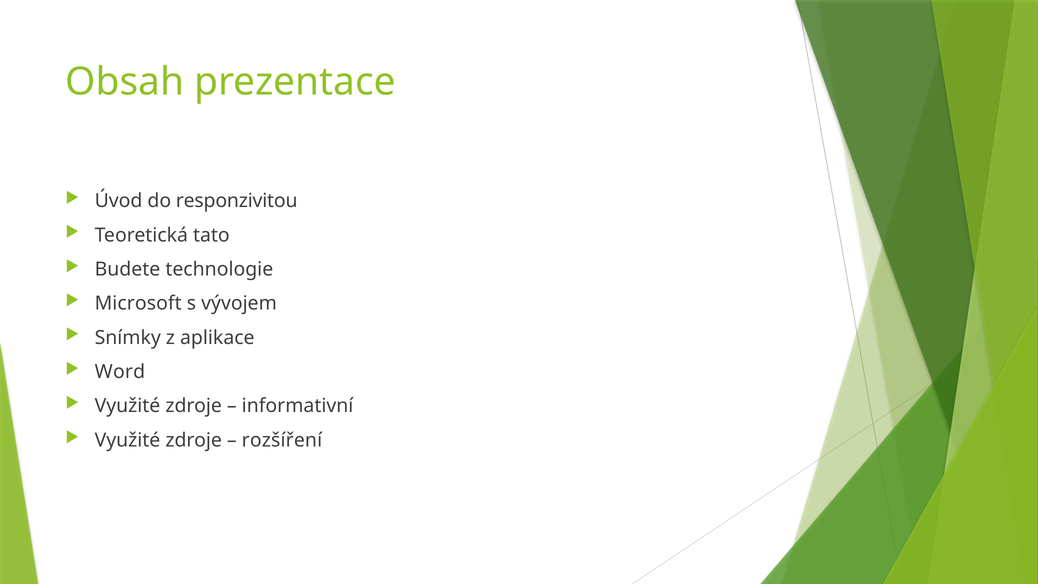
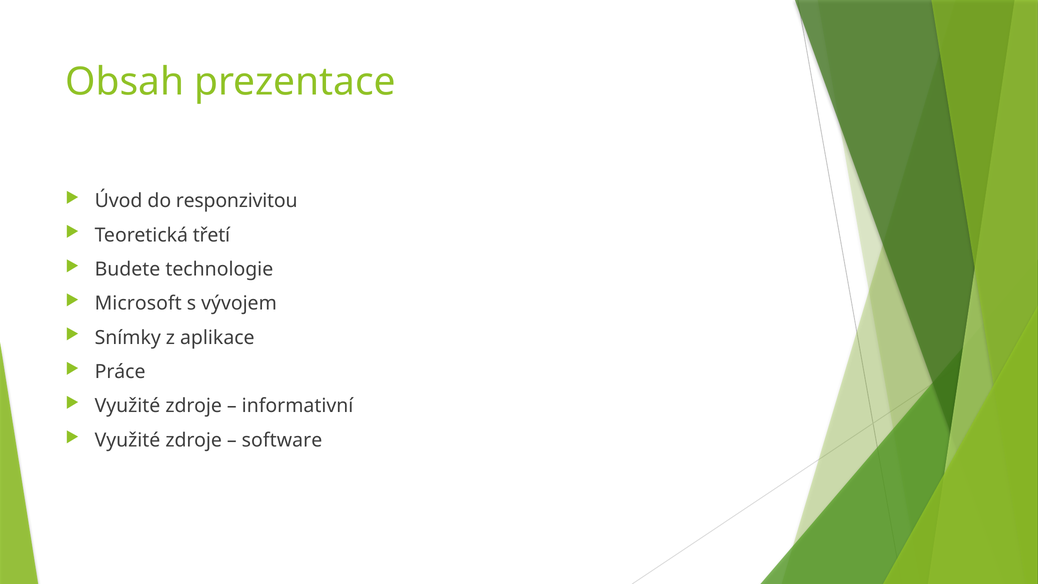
tato: tato -> třetí
Word: Word -> Práce
rozšíření: rozšíření -> software
